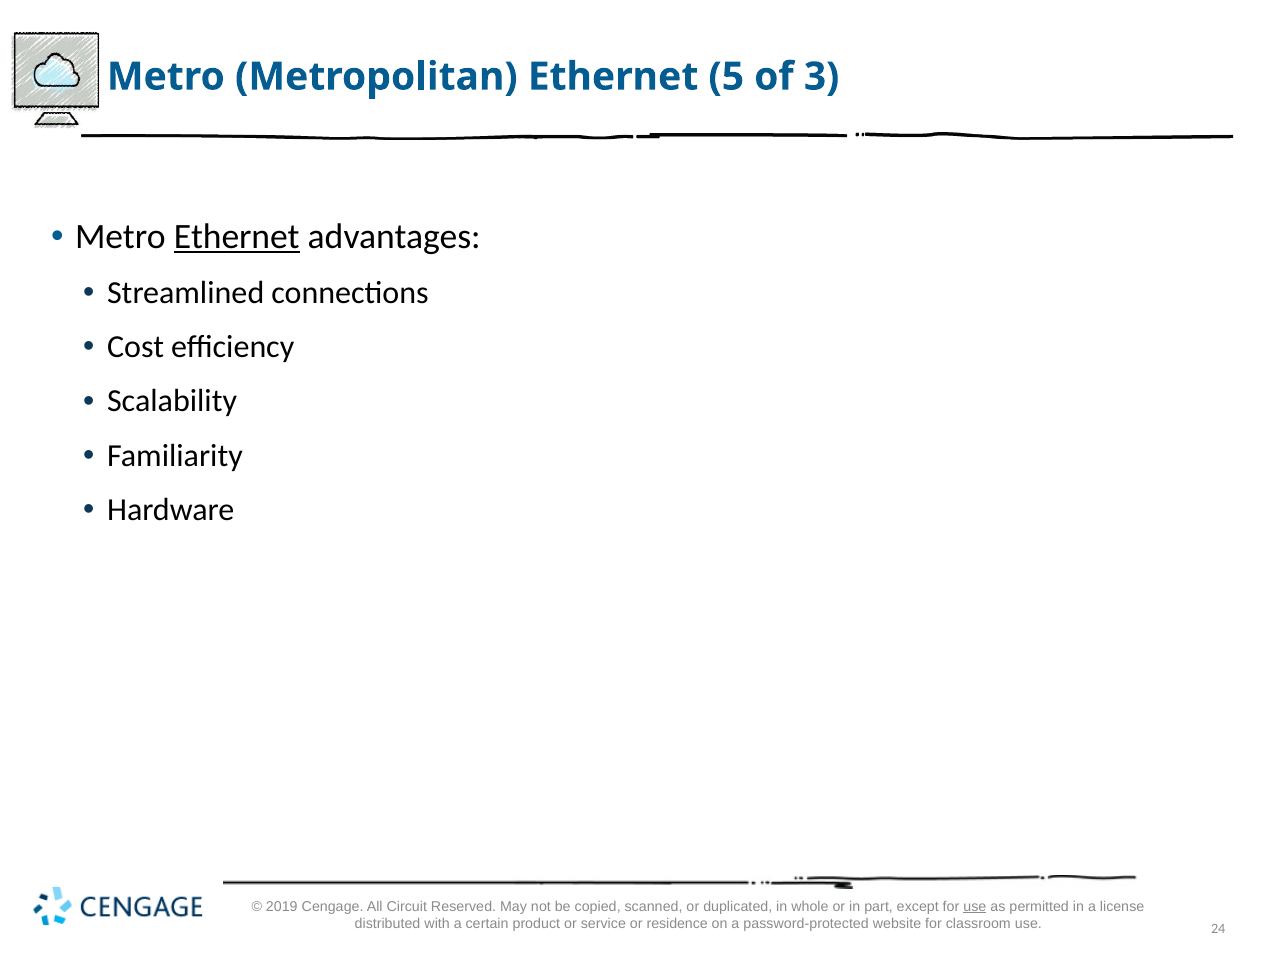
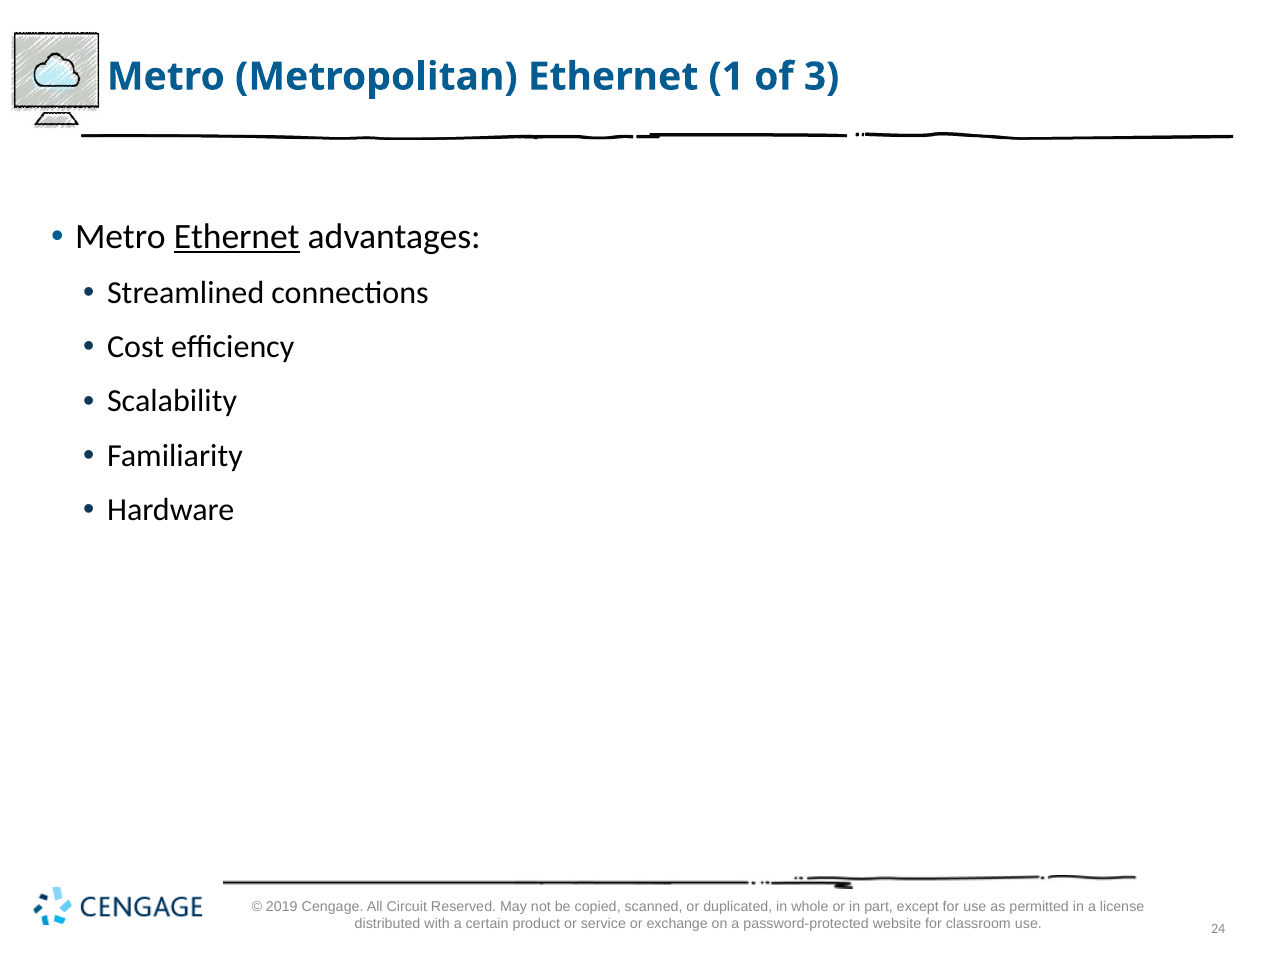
5: 5 -> 1
use at (975, 906) underline: present -> none
residence: residence -> exchange
